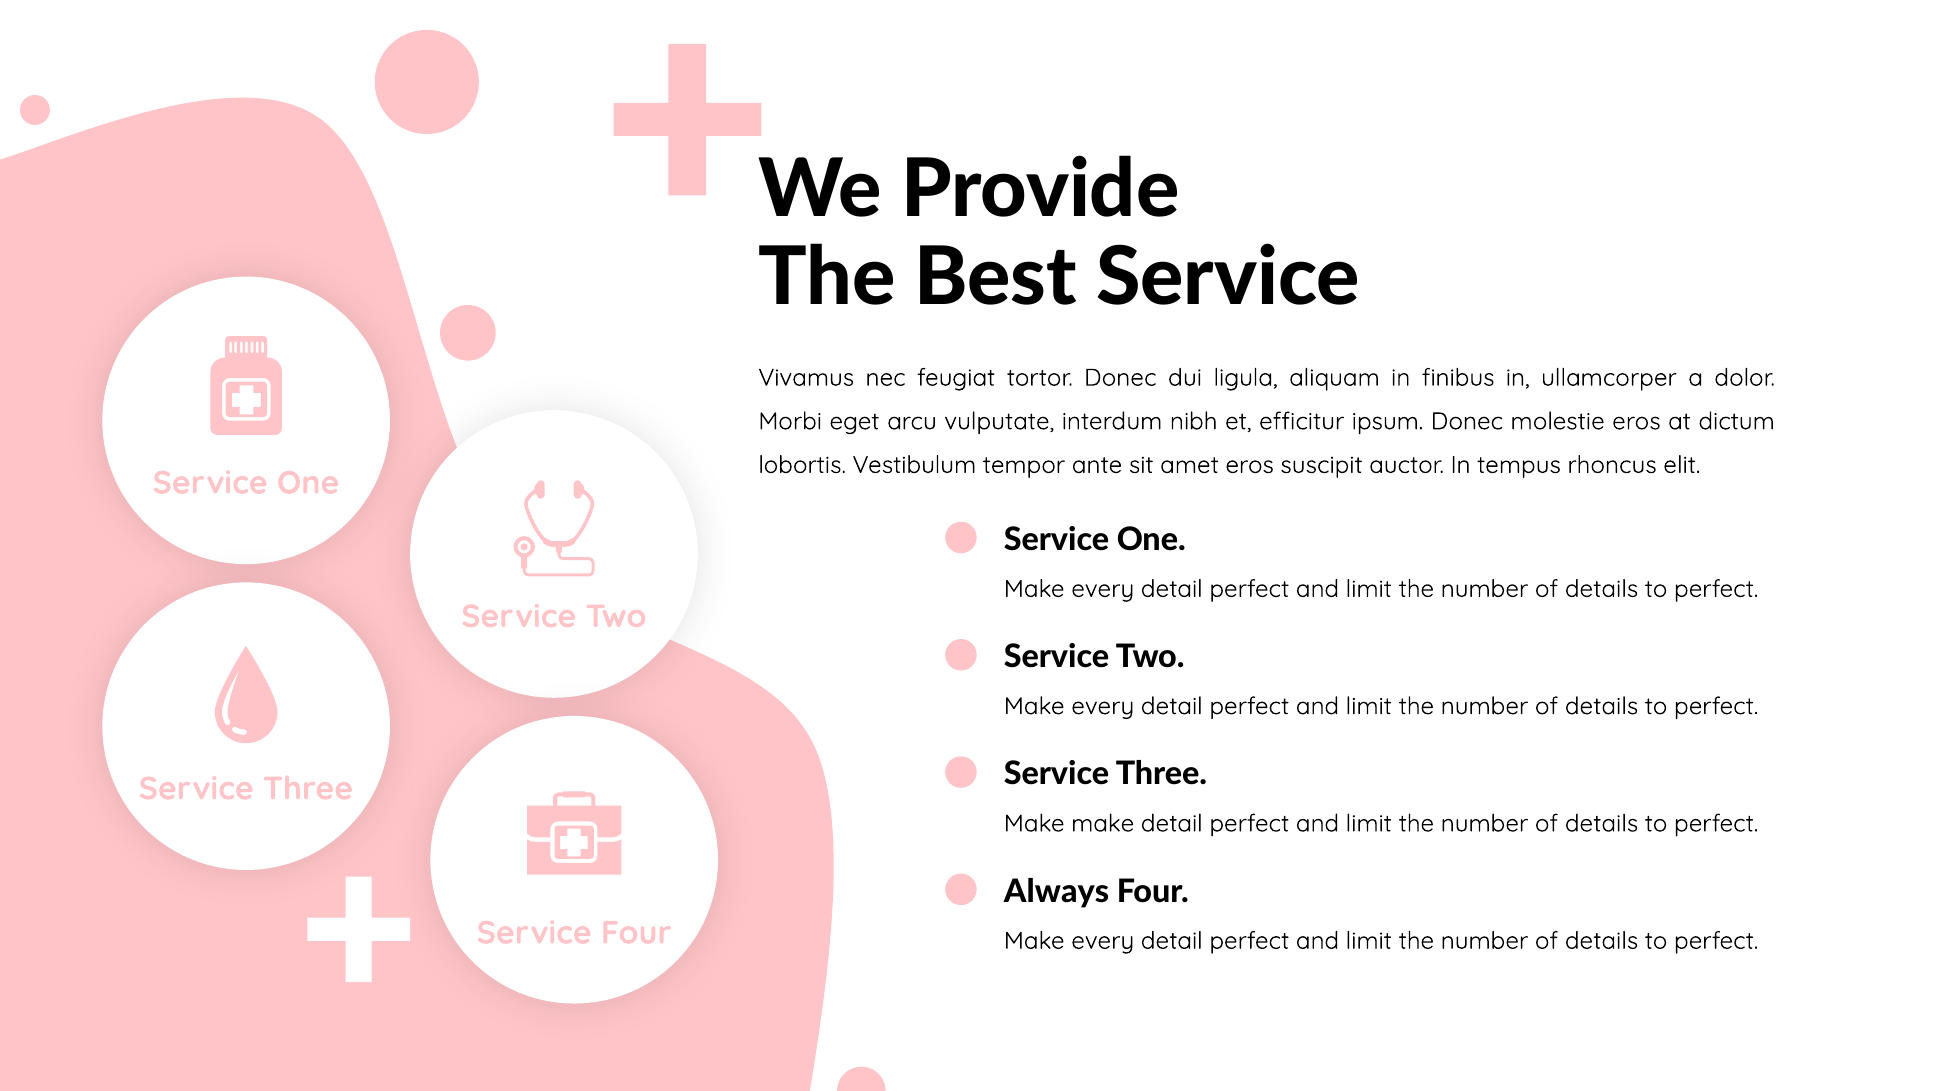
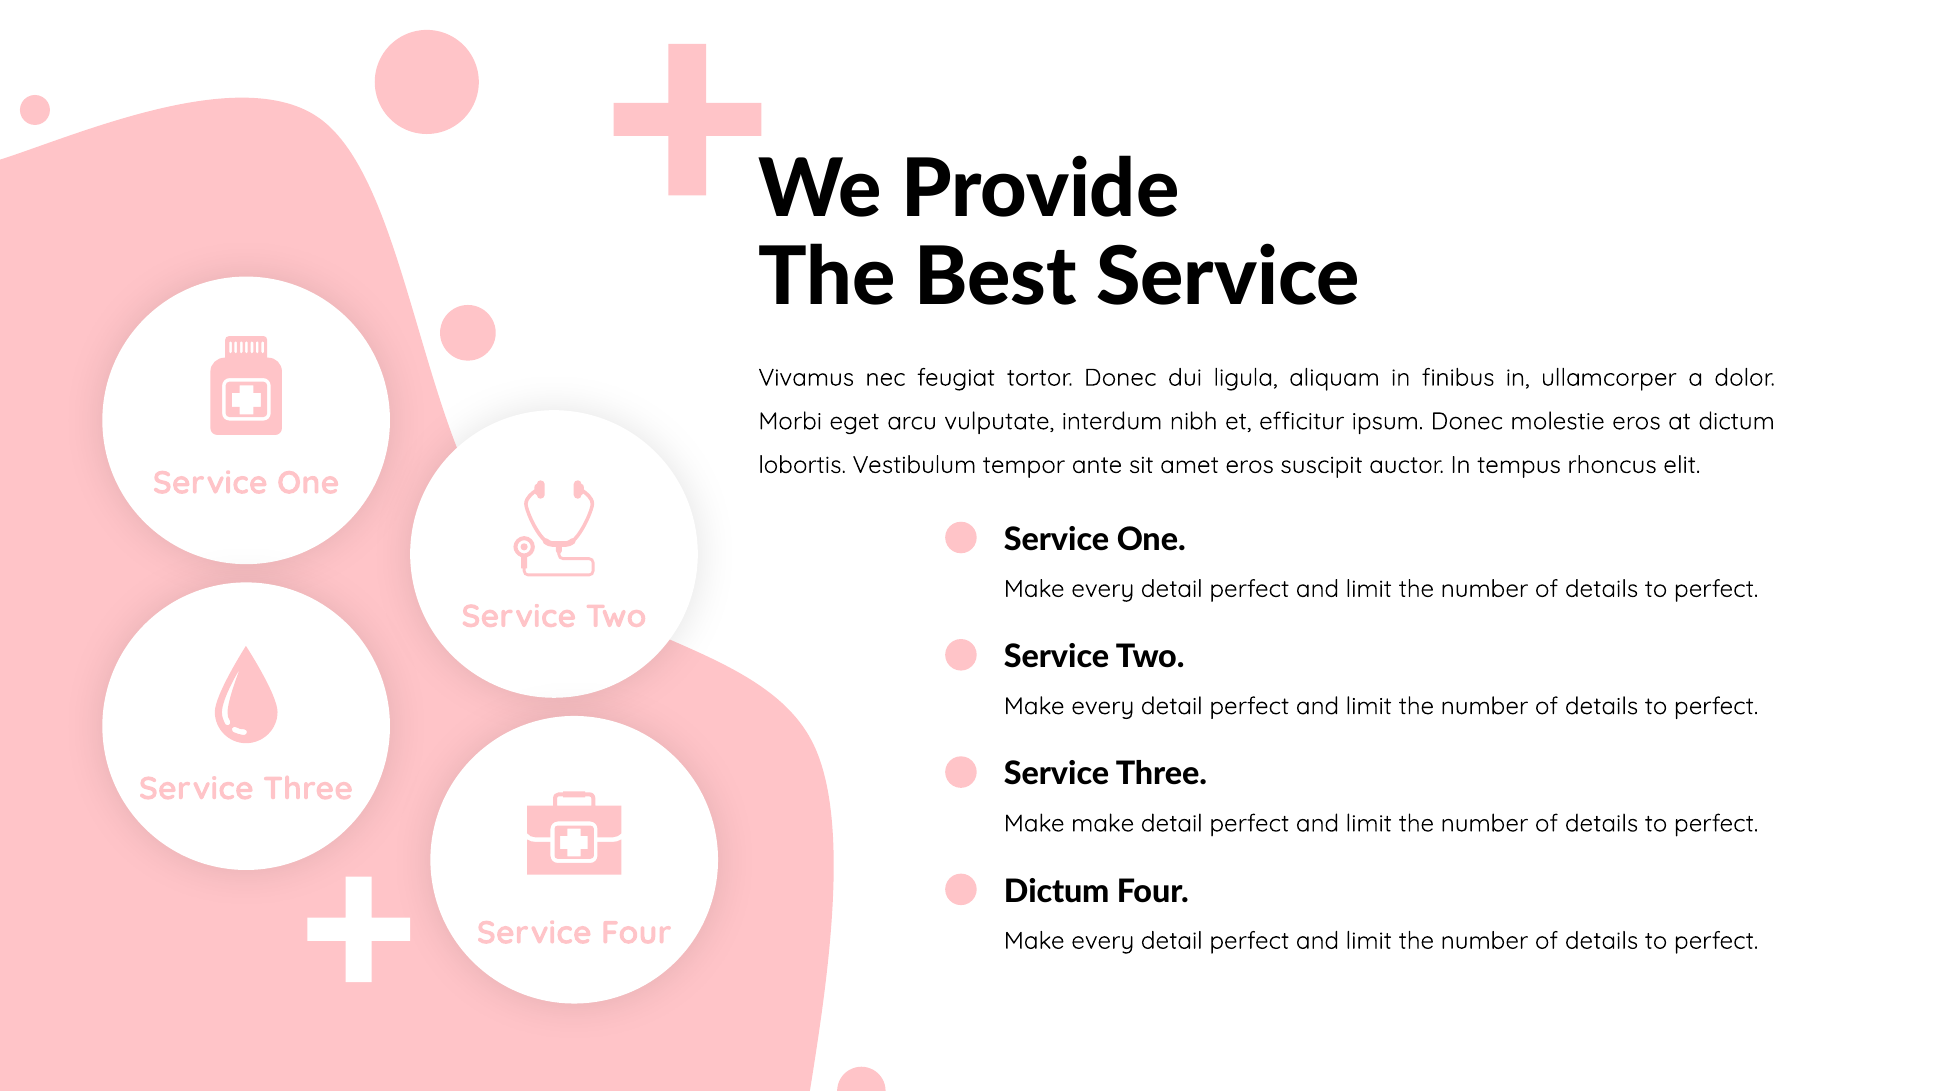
Always at (1057, 892): Always -> Dictum
